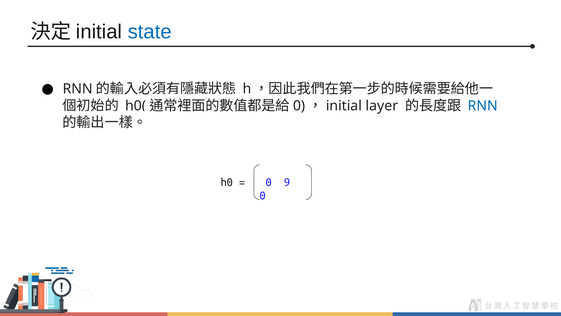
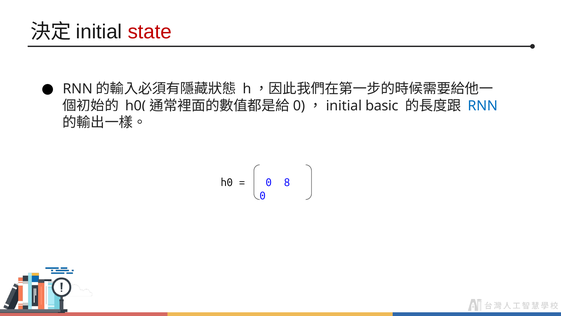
state colour: blue -> red
layer: layer -> basic
9: 9 -> 8
